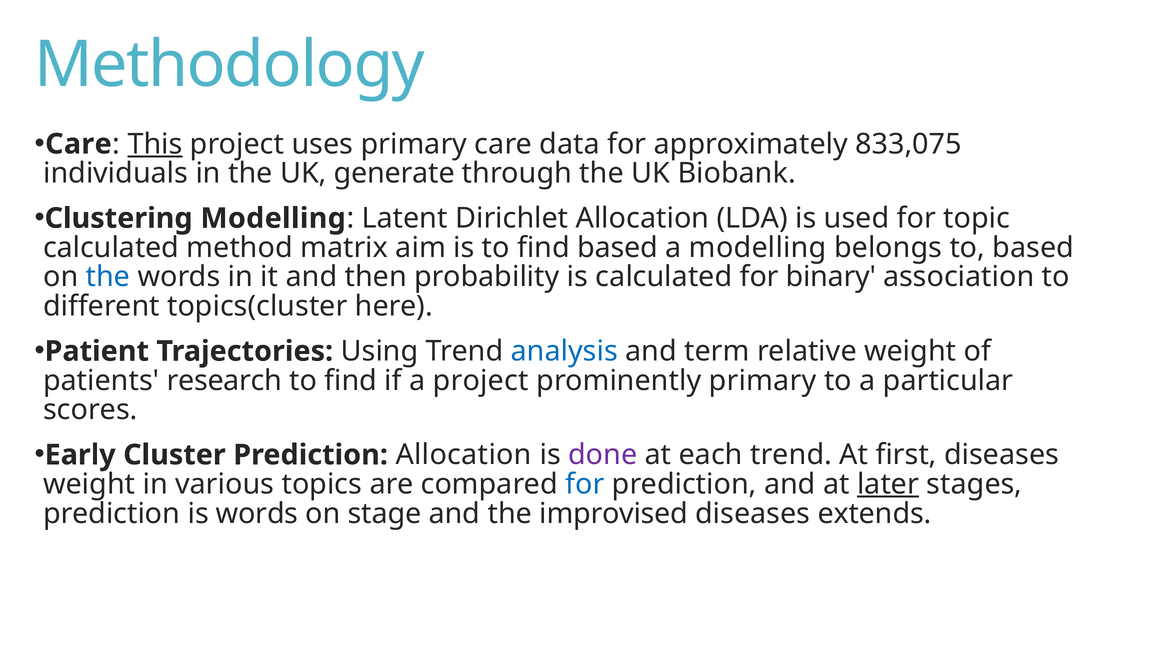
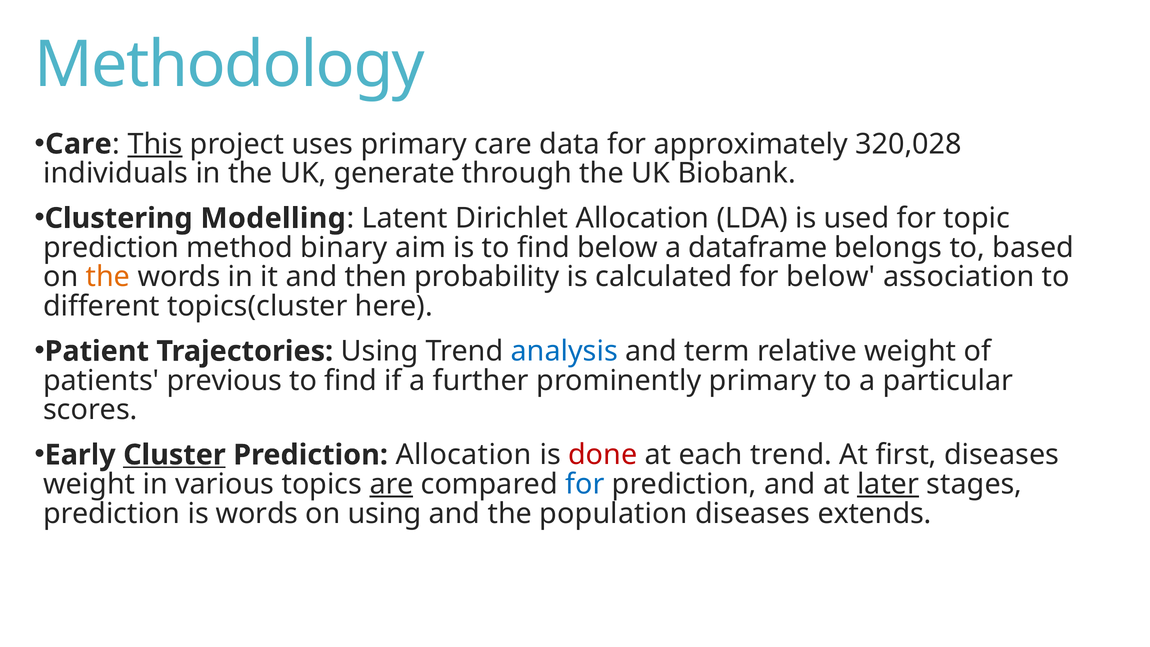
833,075: 833,075 -> 320,028
calculated at (111, 248): calculated -> prediction
matrix: matrix -> binary
find based: based -> below
a modelling: modelling -> dataframe
the at (108, 277) colour: blue -> orange
for binary: binary -> below
research: research -> previous
a project: project -> further
Cluster underline: none -> present
done colour: purple -> red
are underline: none -> present
on stage: stage -> using
improvised: improvised -> population
